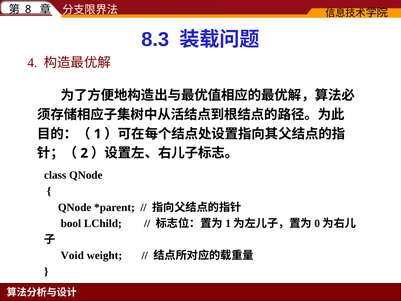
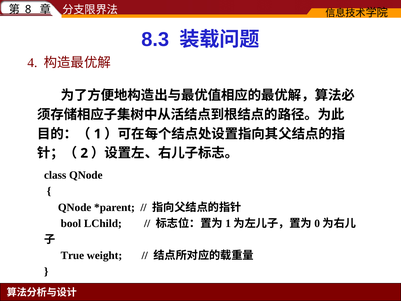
Void: Void -> True
